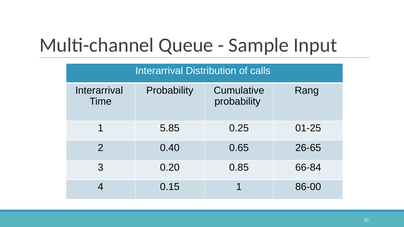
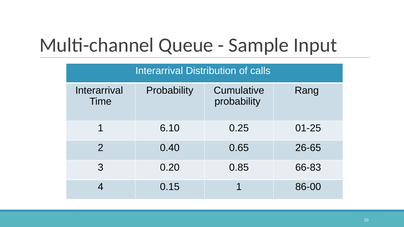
5.85: 5.85 -> 6.10
66-84: 66-84 -> 66-83
